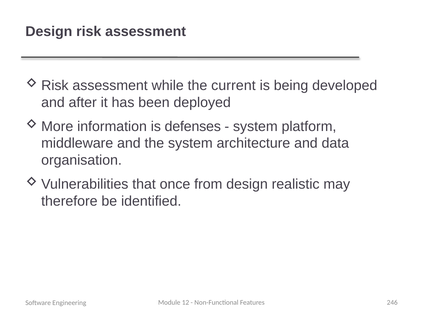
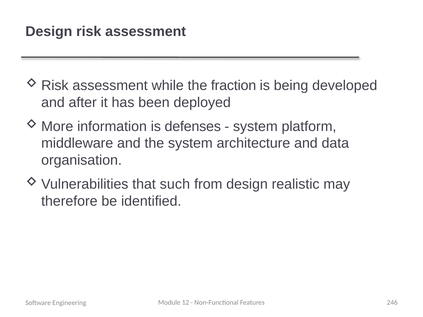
current: current -> fraction
once: once -> such
